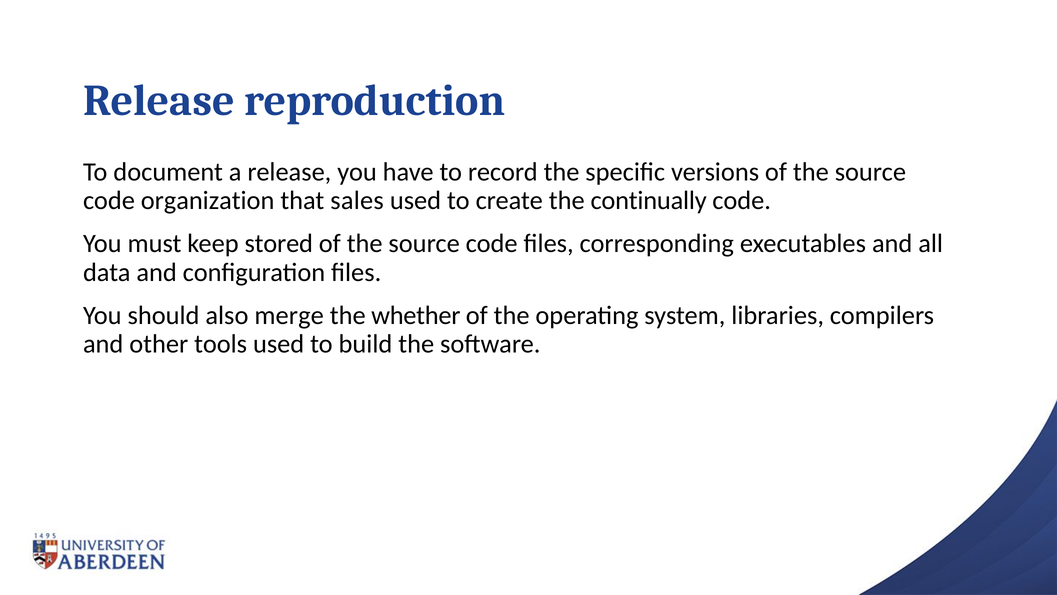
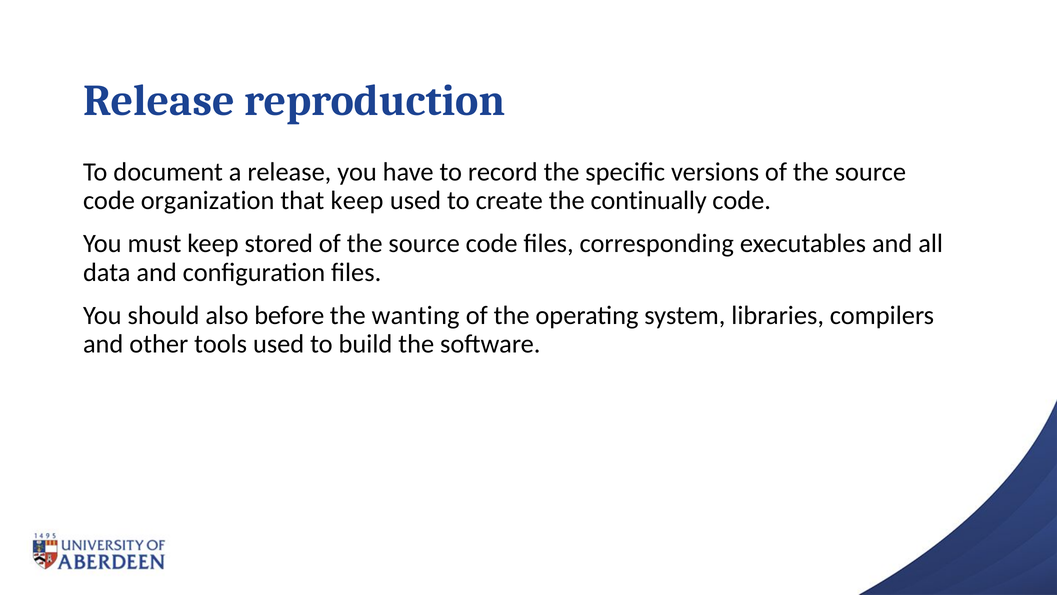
that sales: sales -> keep
merge: merge -> before
whether: whether -> wanting
